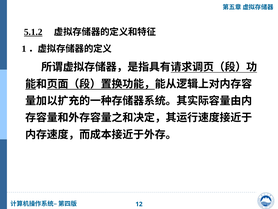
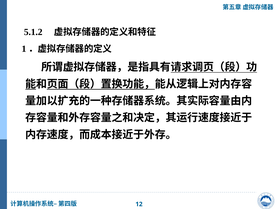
5.1.2 underline: present -> none
